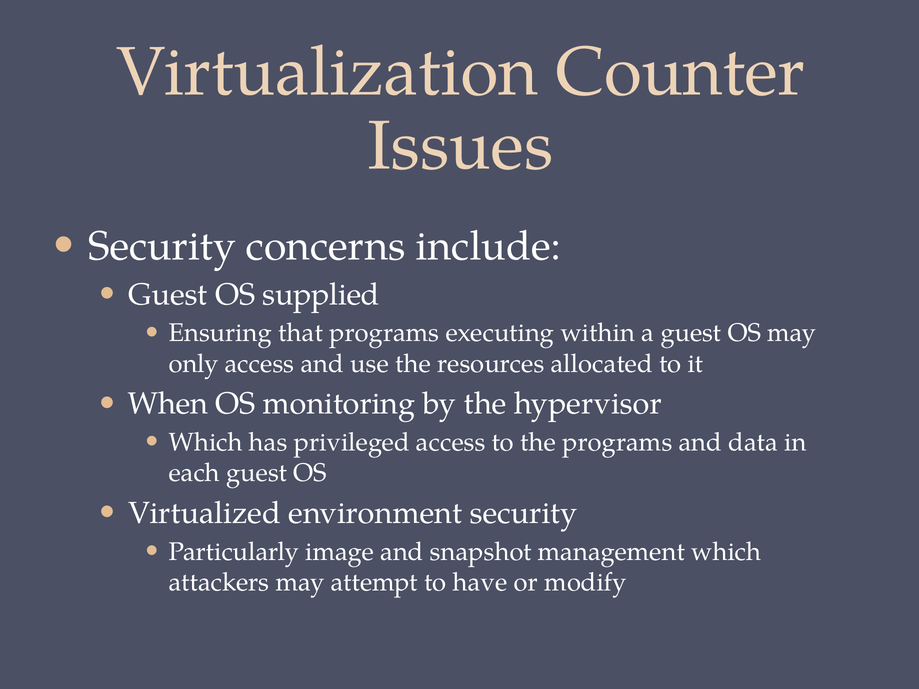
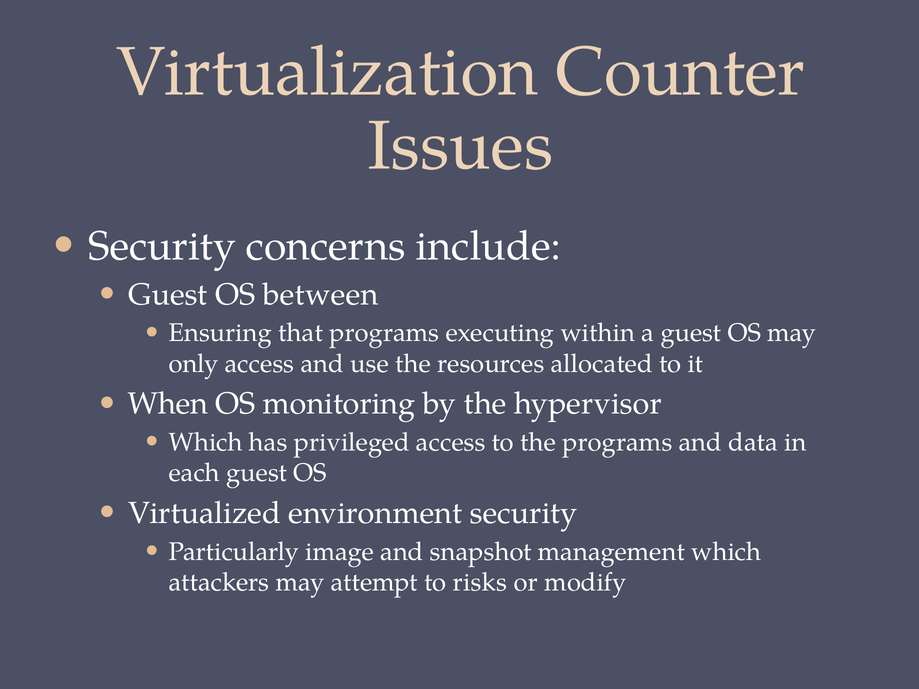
supplied: supplied -> between
have: have -> risks
